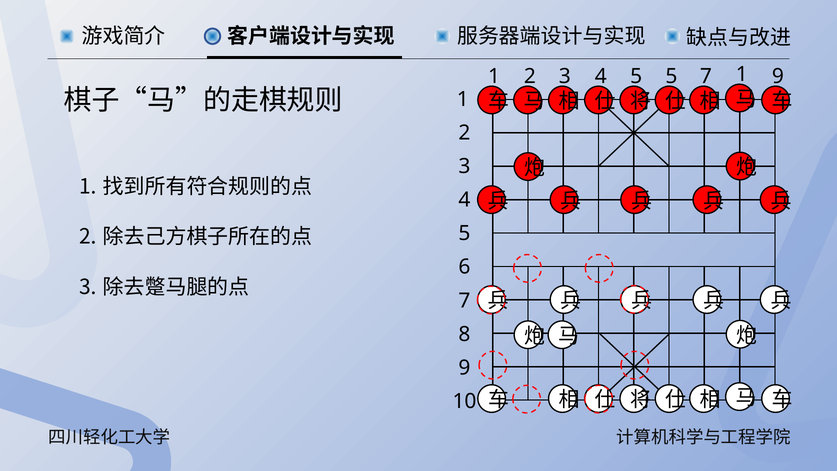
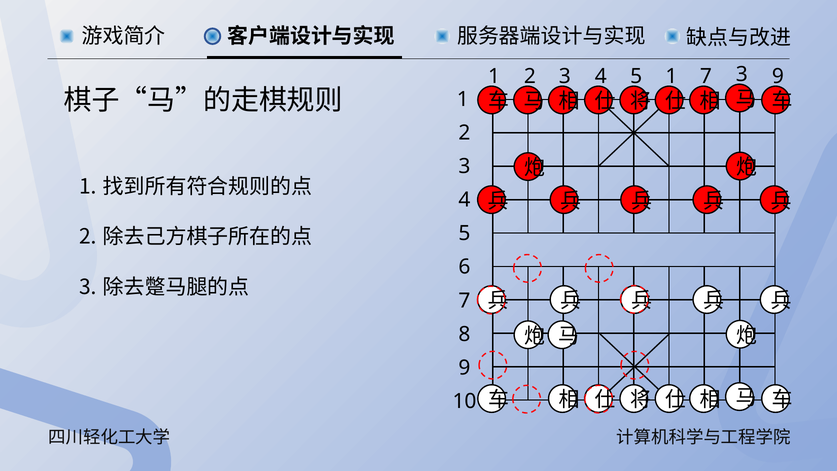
5 5: 5 -> 1
7 1: 1 -> 3
